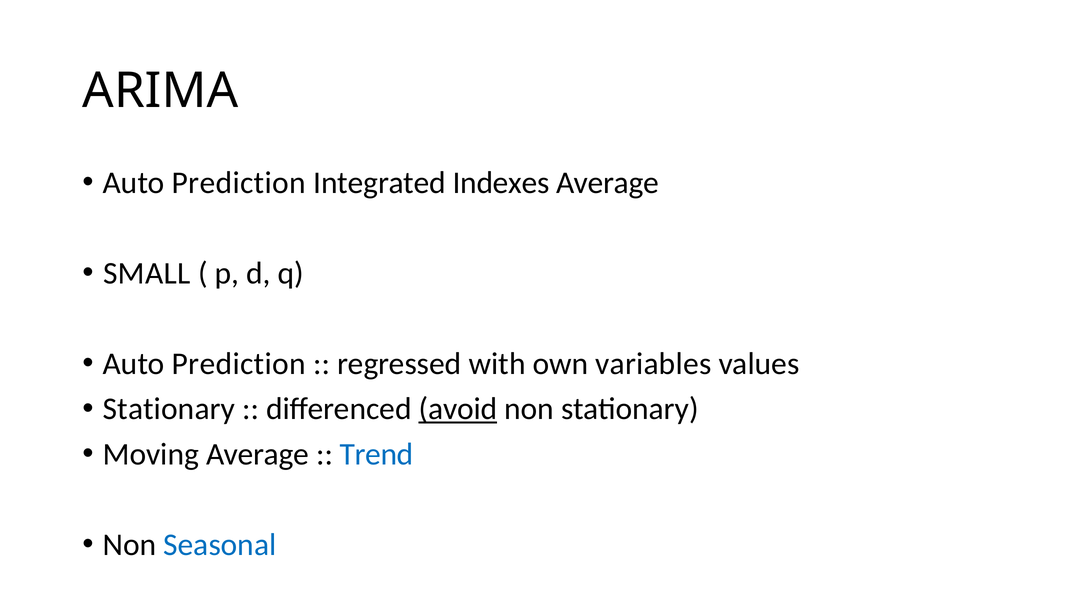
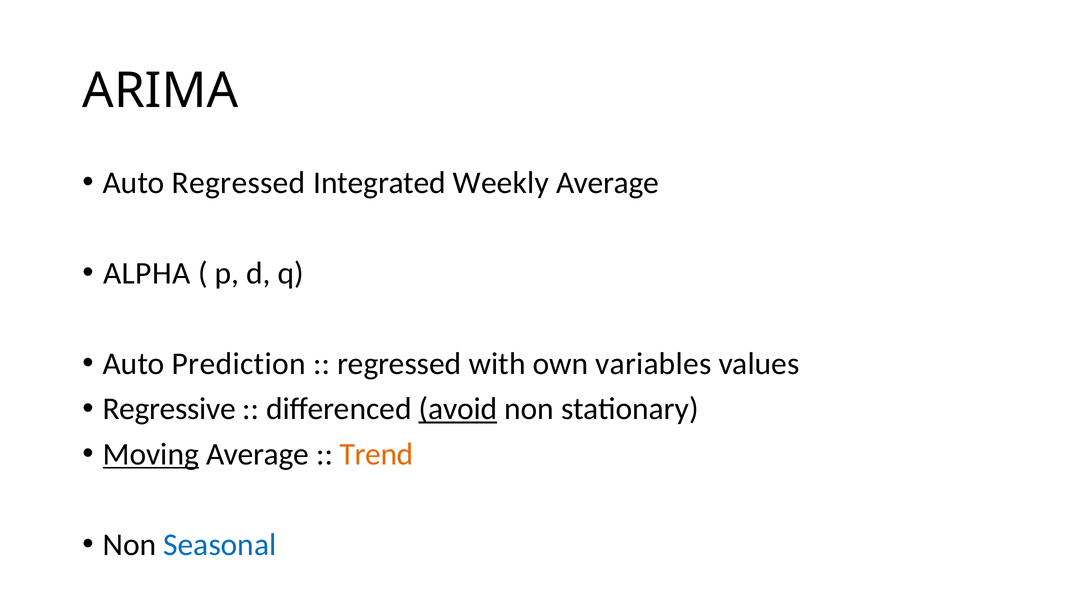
Prediction at (239, 183): Prediction -> Regressed
Indexes: Indexes -> Weekly
SMALL: SMALL -> ALPHA
Stationary at (169, 409): Stationary -> Regressive
Moving underline: none -> present
Trend colour: blue -> orange
